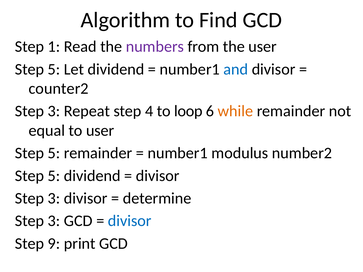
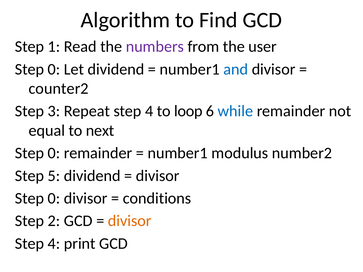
5 at (54, 69): 5 -> 0
while colour: orange -> blue
to user: user -> next
5 at (54, 153): 5 -> 0
3 at (54, 198): 3 -> 0
determine: determine -> conditions
3 at (54, 221): 3 -> 2
divisor at (130, 221) colour: blue -> orange
9 at (54, 244): 9 -> 4
